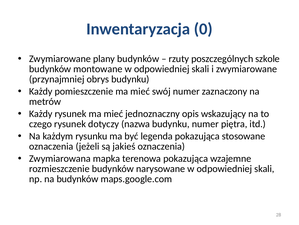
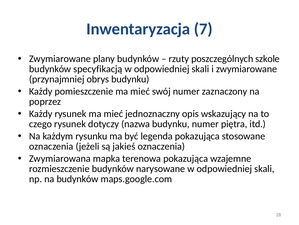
0: 0 -> 7
montowane: montowane -> specyfikacją
metrów: metrów -> poprzez
